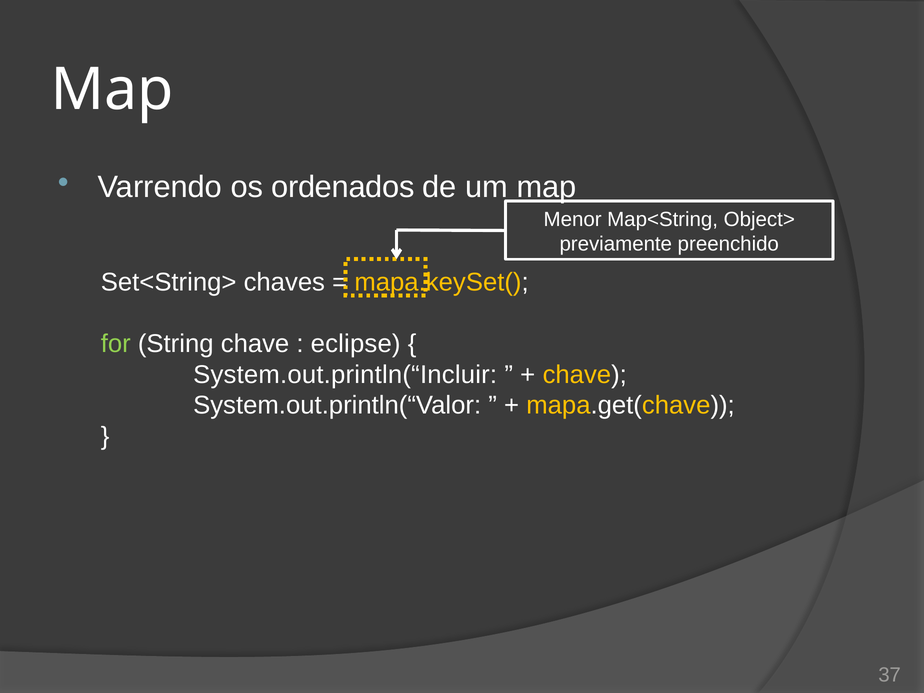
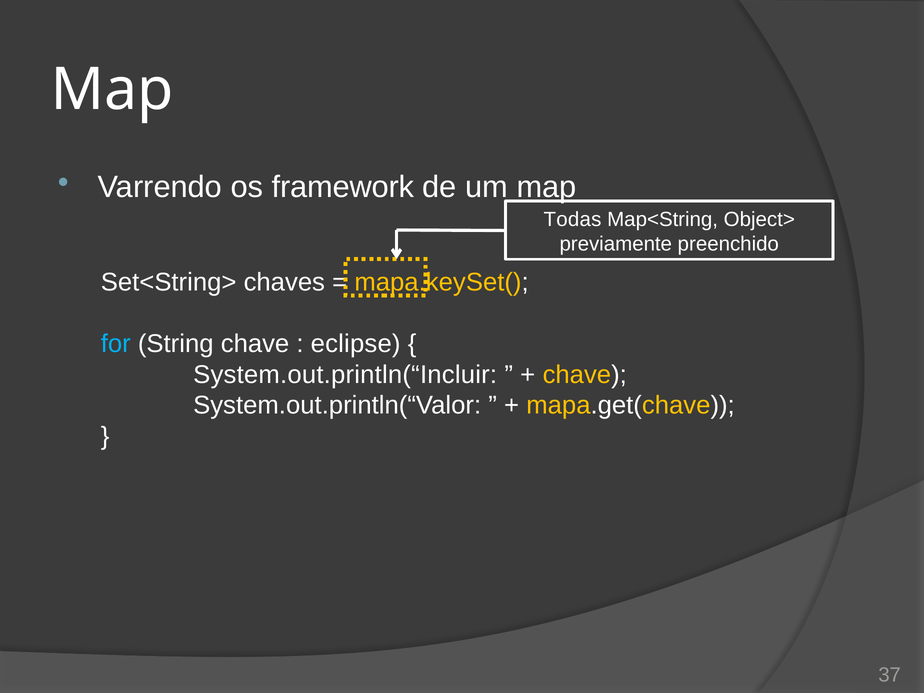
ordenados: ordenados -> framework
Menor: Menor -> Todas
for colour: light green -> light blue
